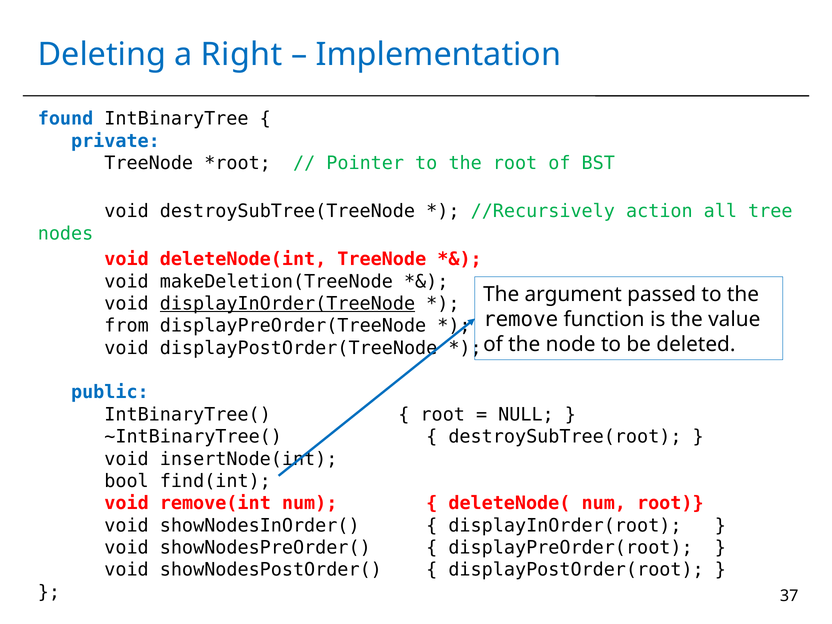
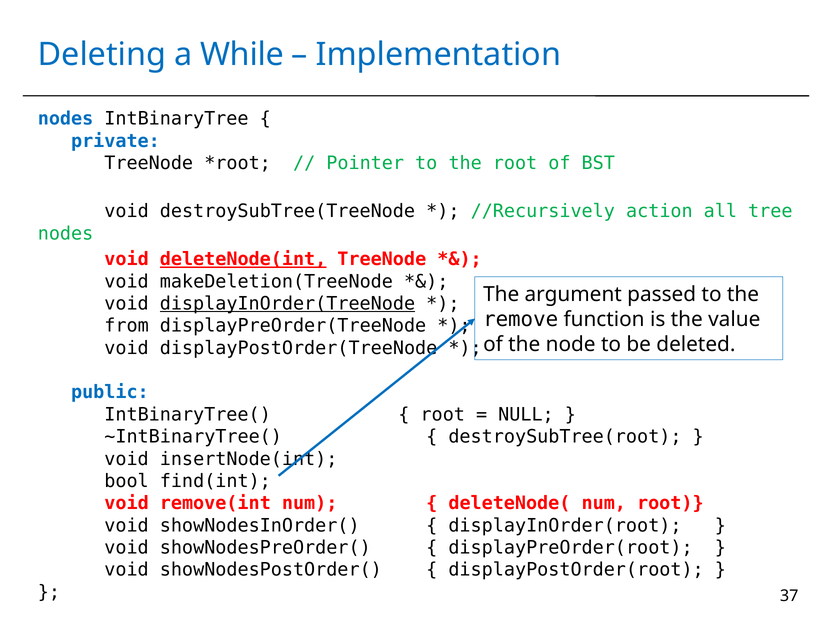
Right: Right -> While
found at (66, 119): found -> nodes
deleteNode(int underline: none -> present
